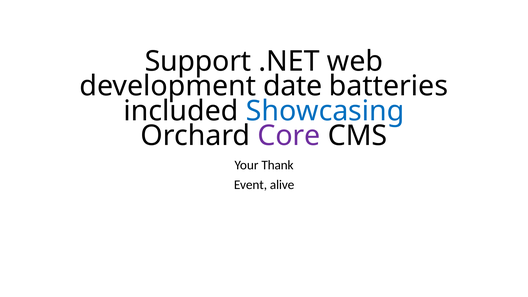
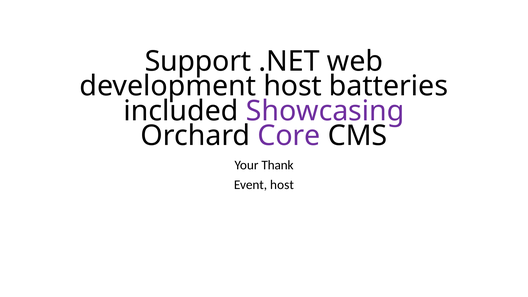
development date: date -> host
Showcasing colour: blue -> purple
Event alive: alive -> host
